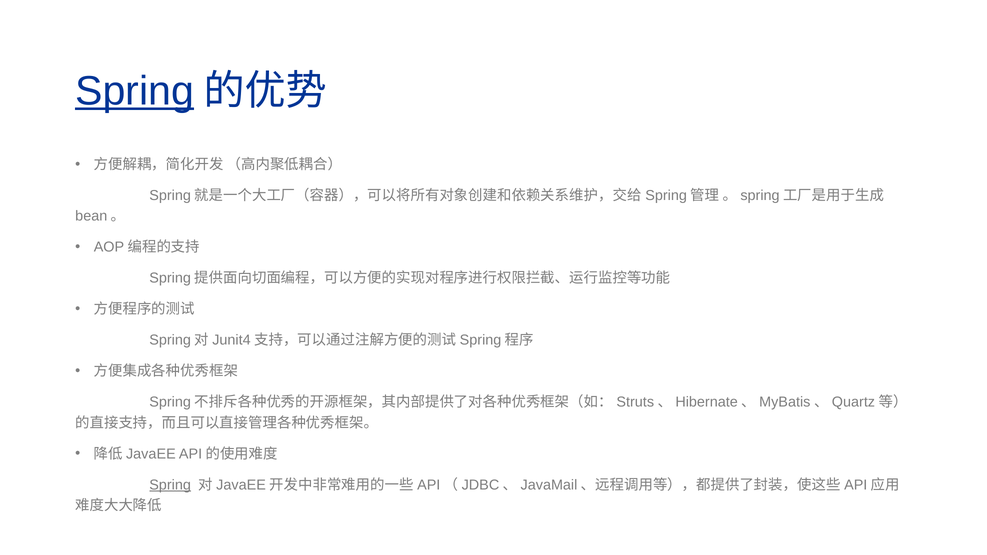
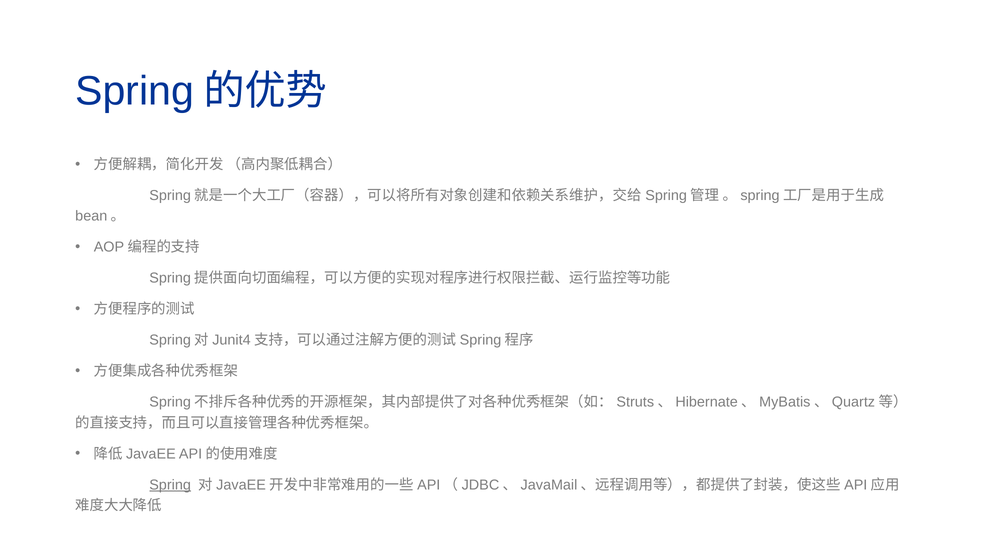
Spring at (135, 91) underline: present -> none
